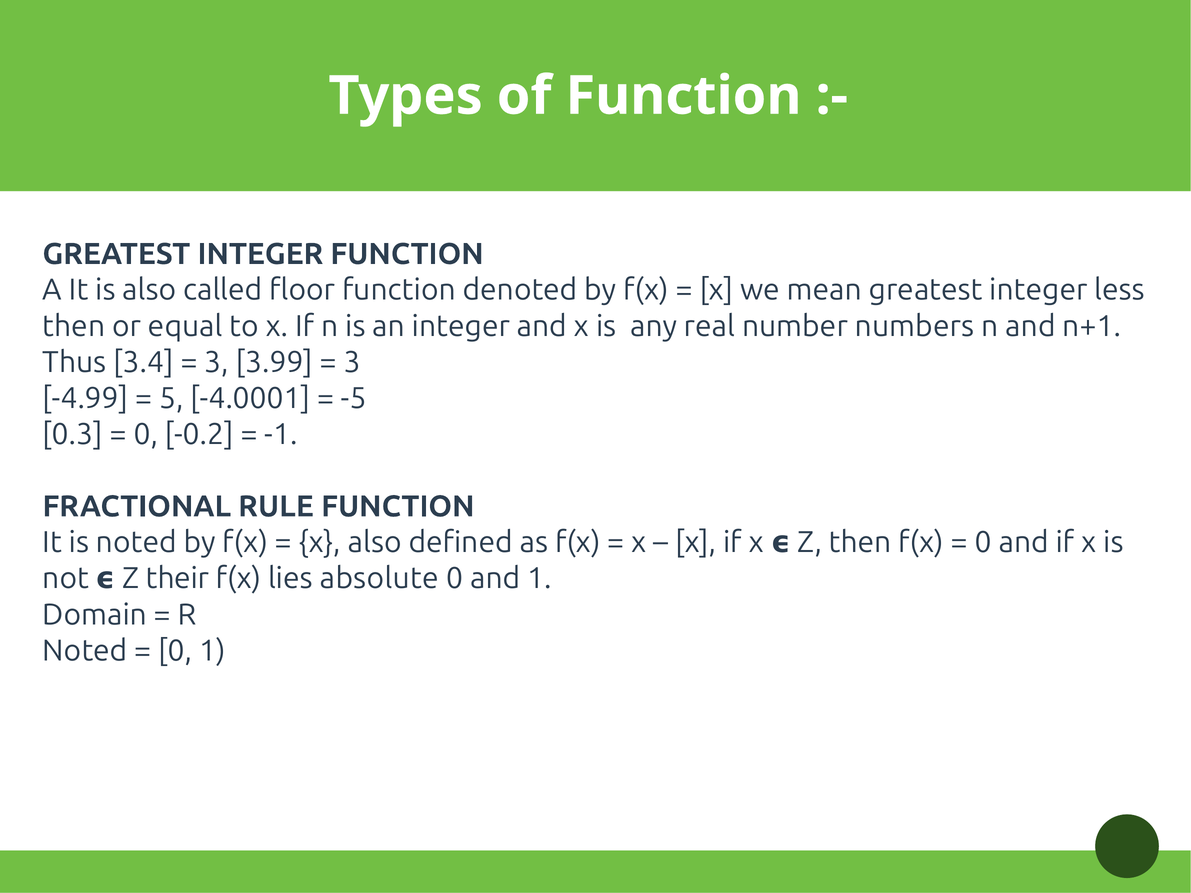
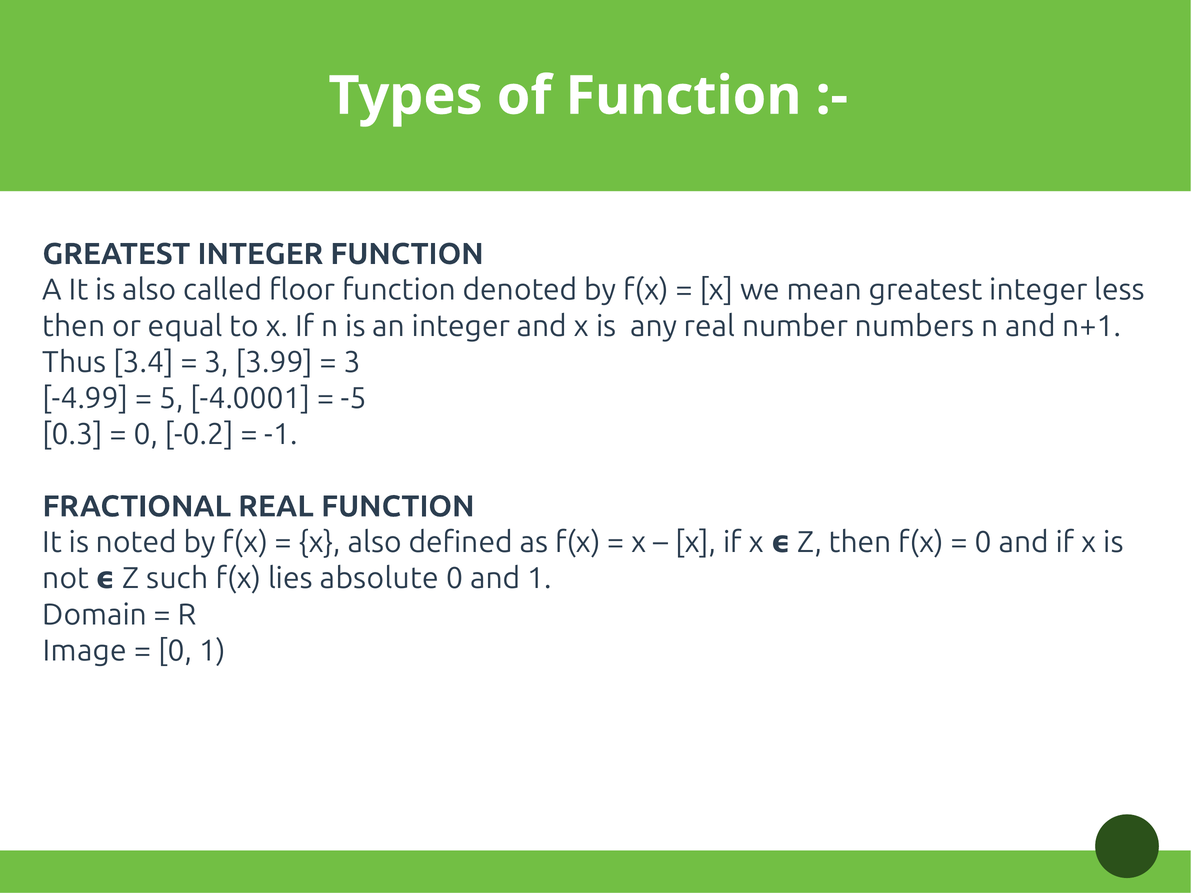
FRACTIONAL RULE: RULE -> REAL
their: their -> such
Noted at (85, 651): Noted -> Image
